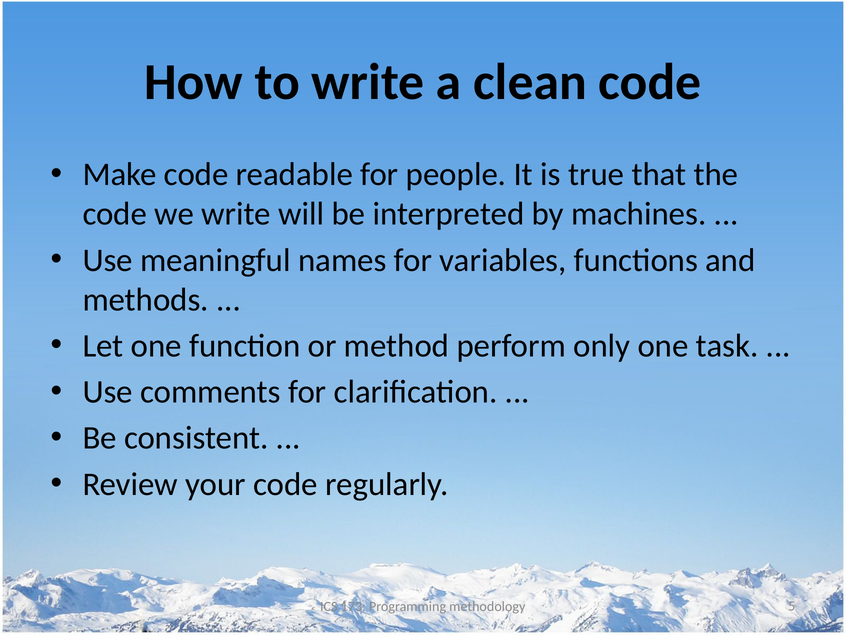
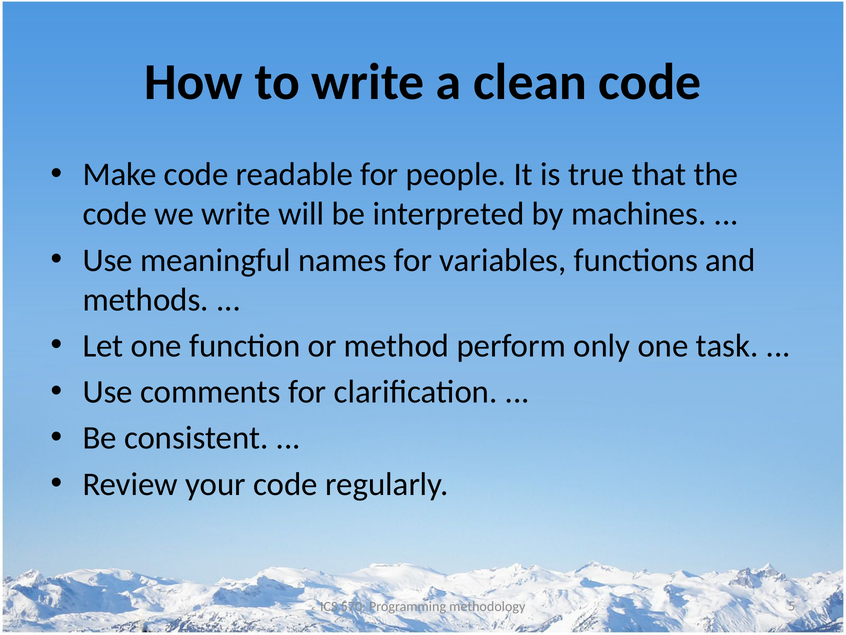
173: 173 -> 570
